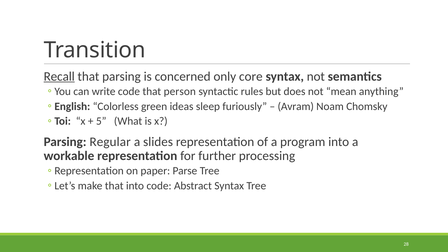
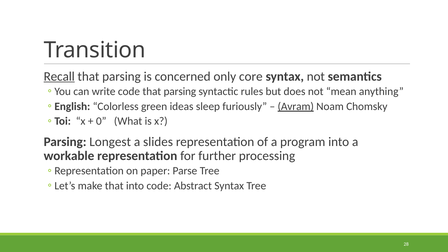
code that person: person -> parsing
Avram underline: none -> present
5: 5 -> 0
Regular: Regular -> Longest
